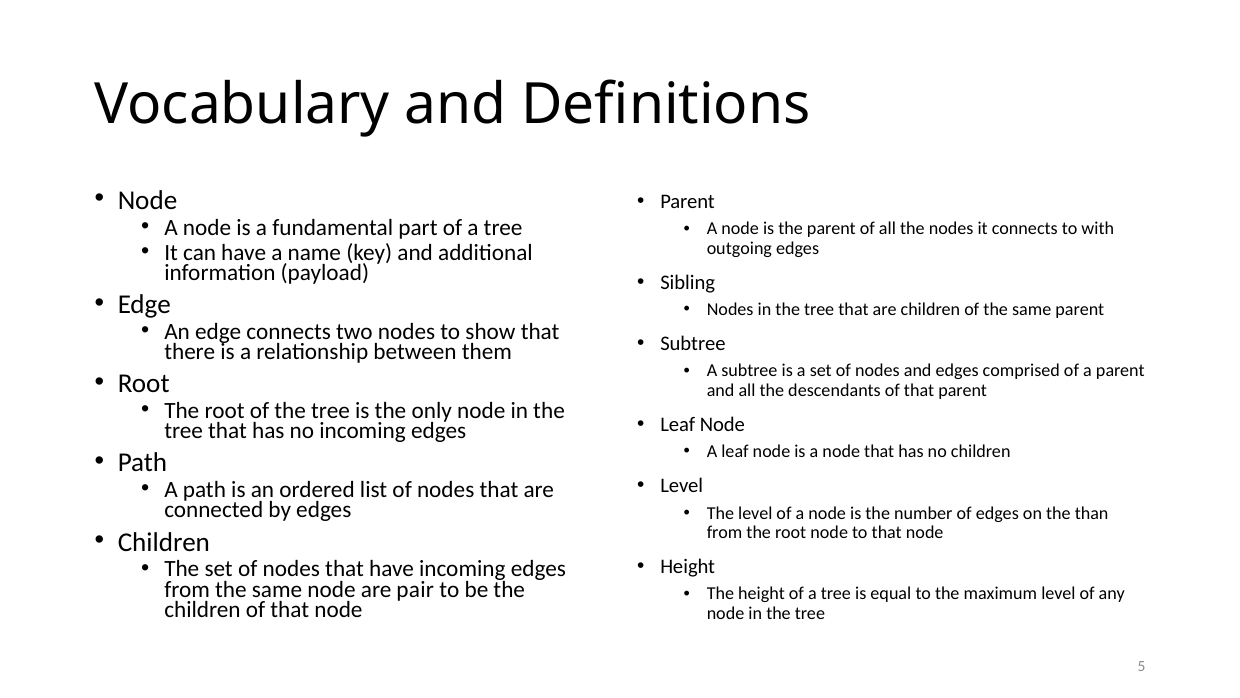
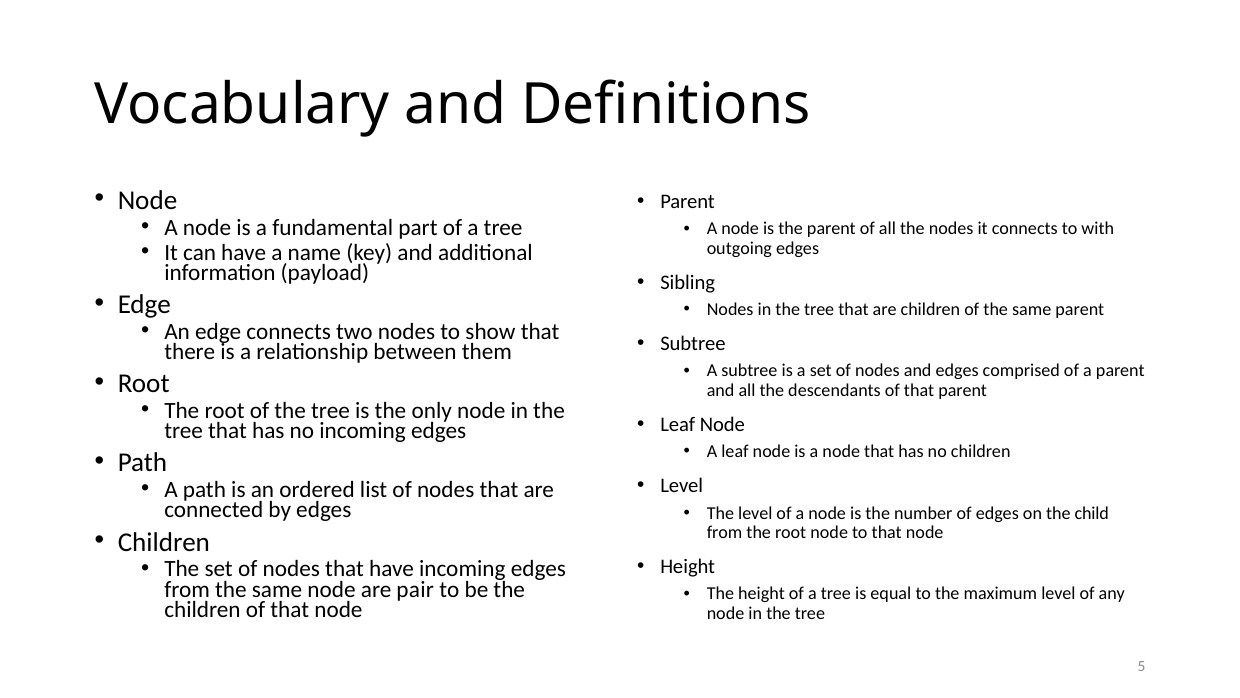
than: than -> child
